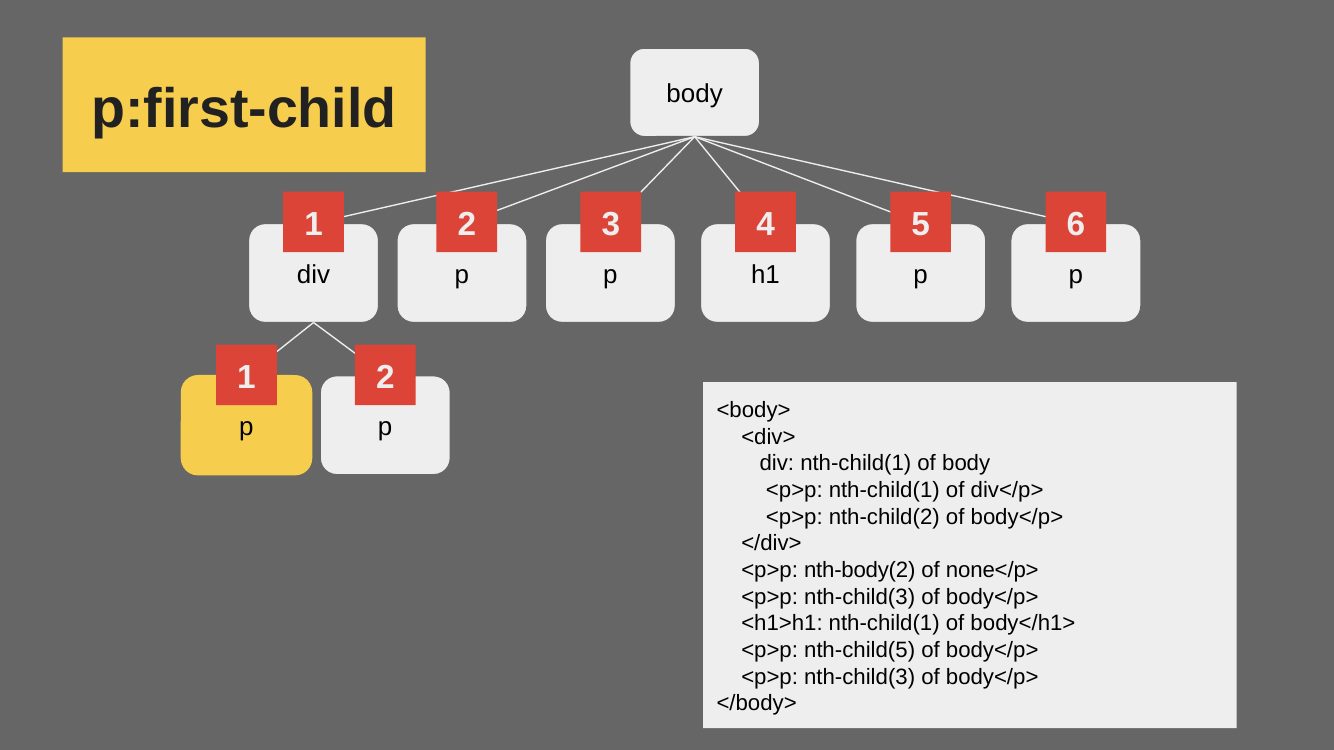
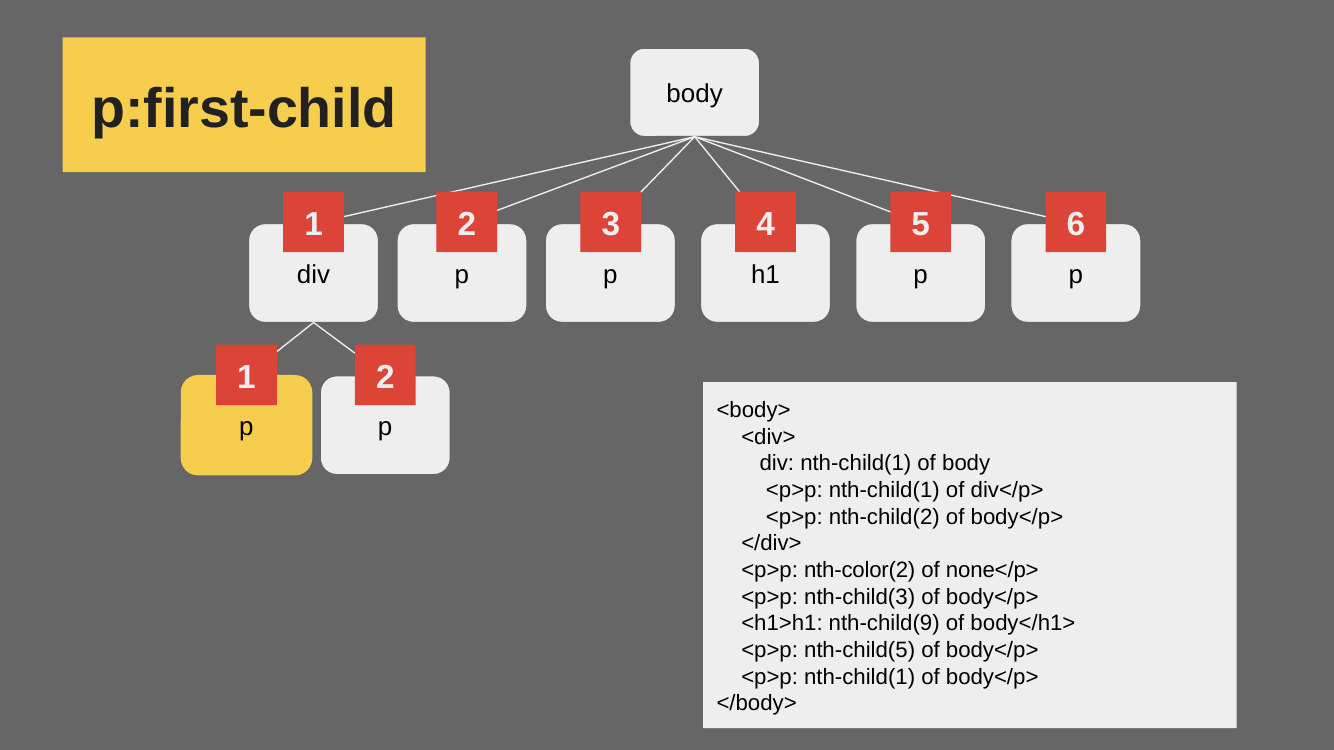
nth-body(2: nth-body(2 -> nth-color(2
<h1>h1 nth-child(1: nth-child(1 -> nth-child(9
nth-child(3 at (860, 677): nth-child(3 -> nth-child(1
